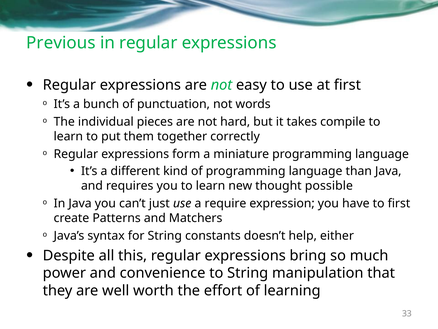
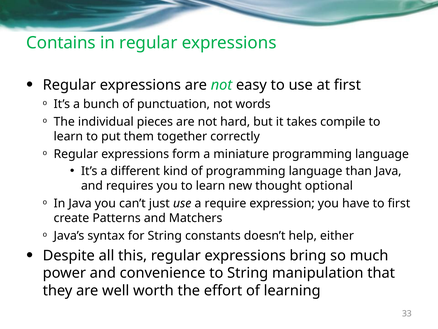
Previous: Previous -> Contains
possible: possible -> optional
